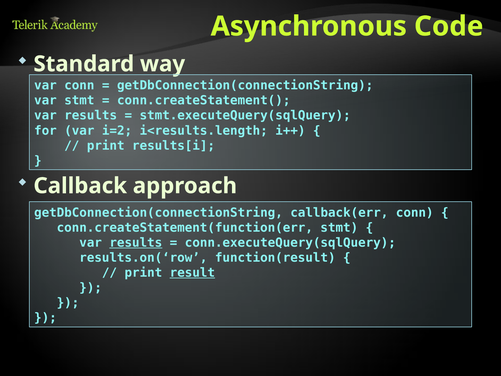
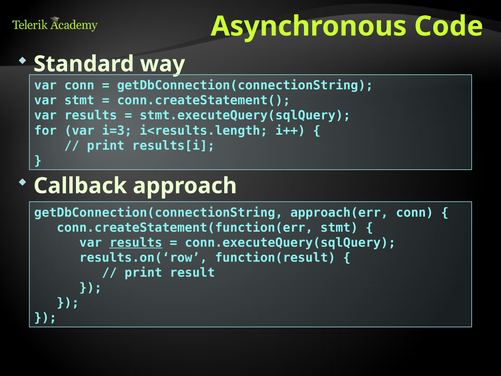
i=2: i=2 -> i=3
callback(err: callback(err -> approach(err
result underline: present -> none
